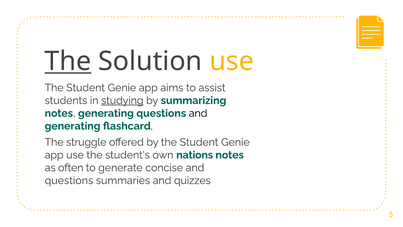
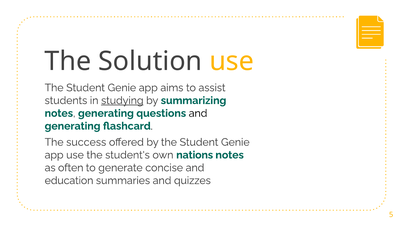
The at (68, 61) underline: present -> none
struggle: struggle -> success
questions at (69, 180): questions -> education
